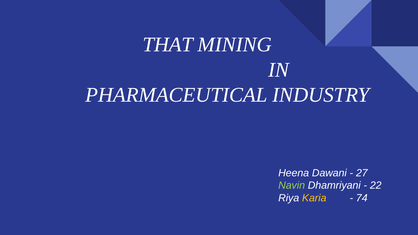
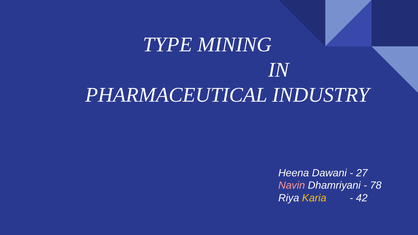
THAT: THAT -> TYPE
Navin colour: light green -> pink
22: 22 -> 78
74: 74 -> 42
